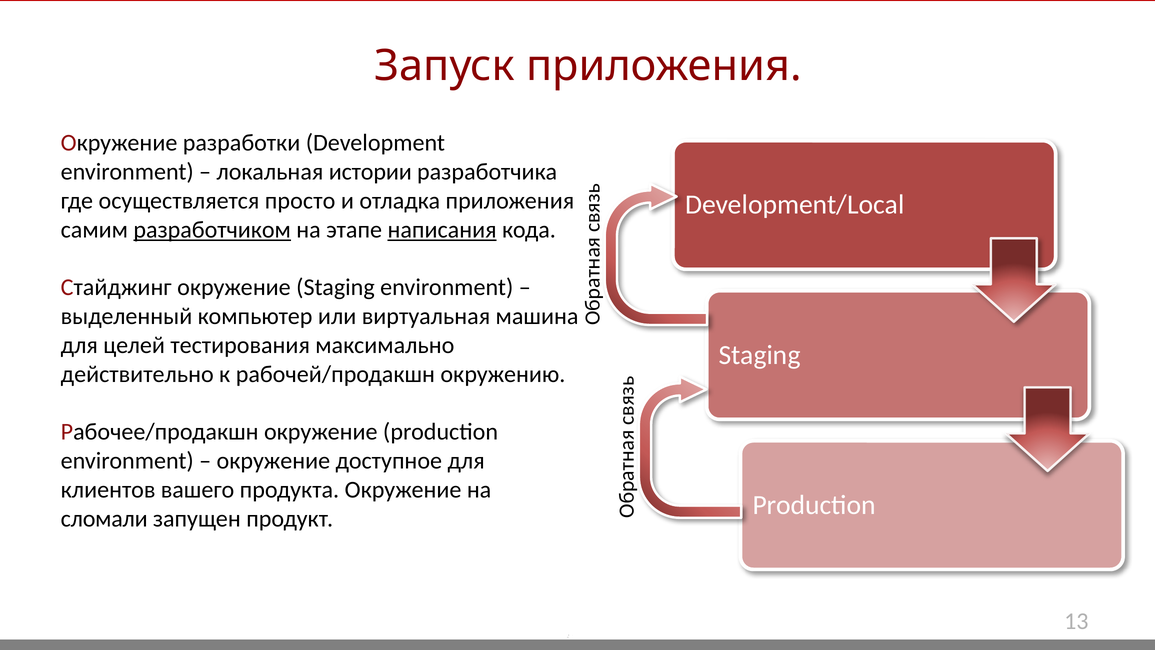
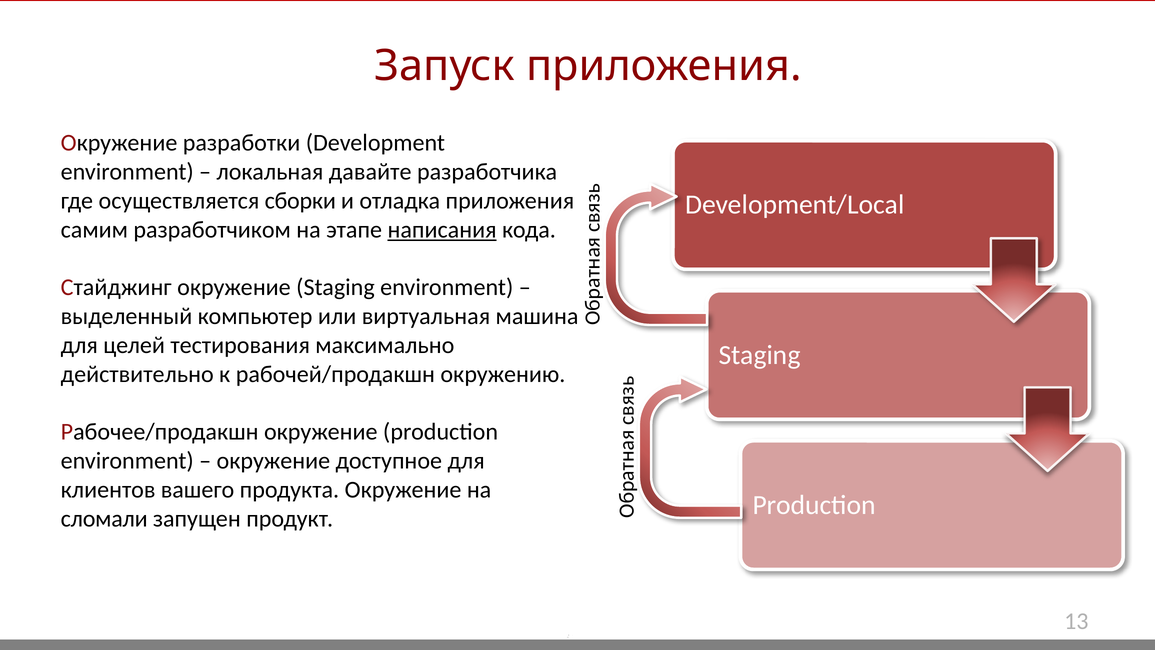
истории: истории -> давайте
просто: просто -> сборки
разработчиком underline: present -> none
